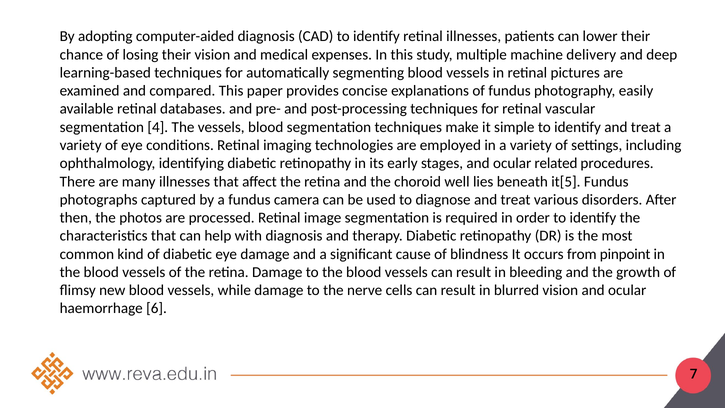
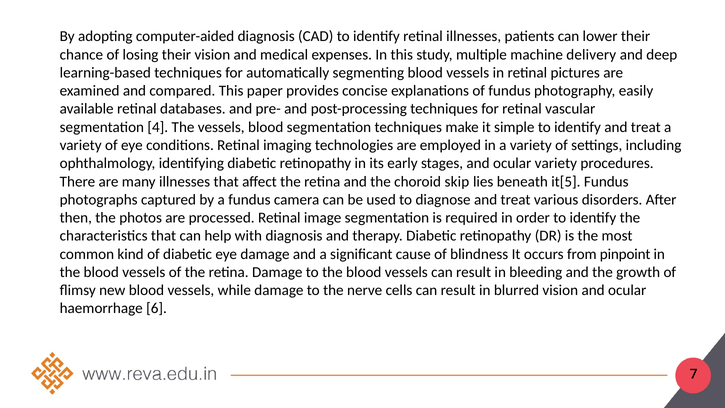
ocular related: related -> variety
well: well -> skip
